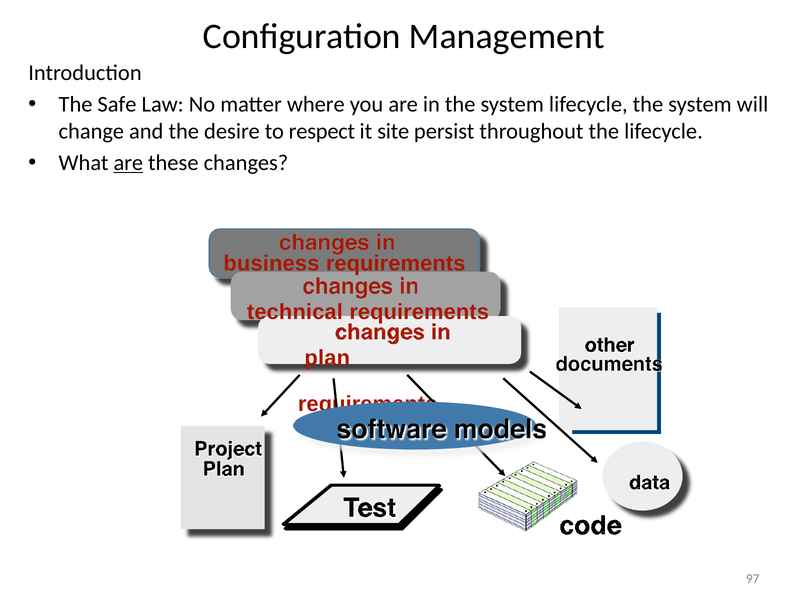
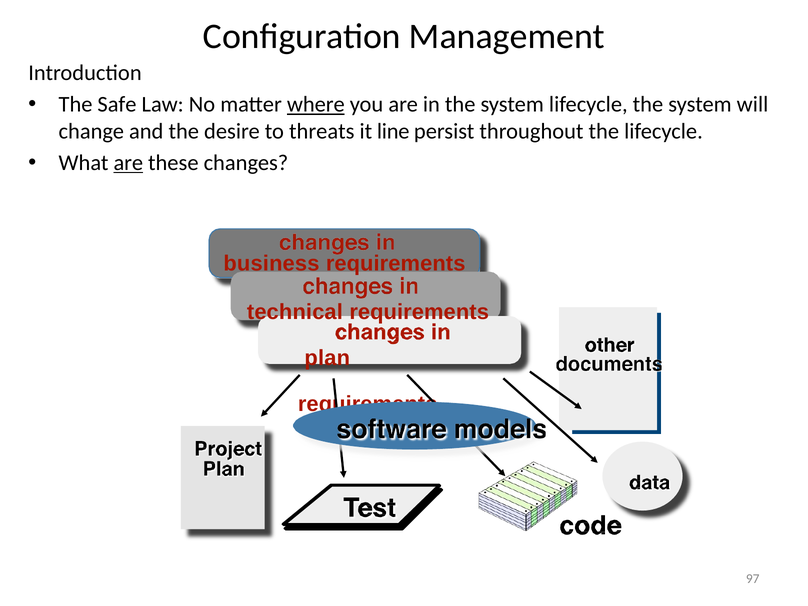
where underline: none -> present
respect: respect -> threats
site: site -> line
